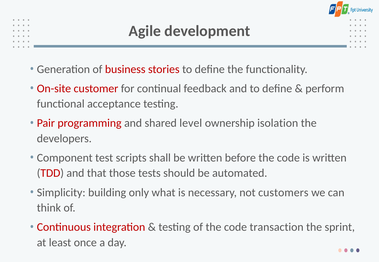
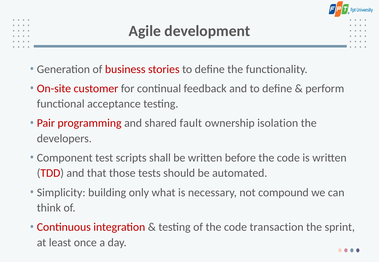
level: level -> fault
customers: customers -> compound
